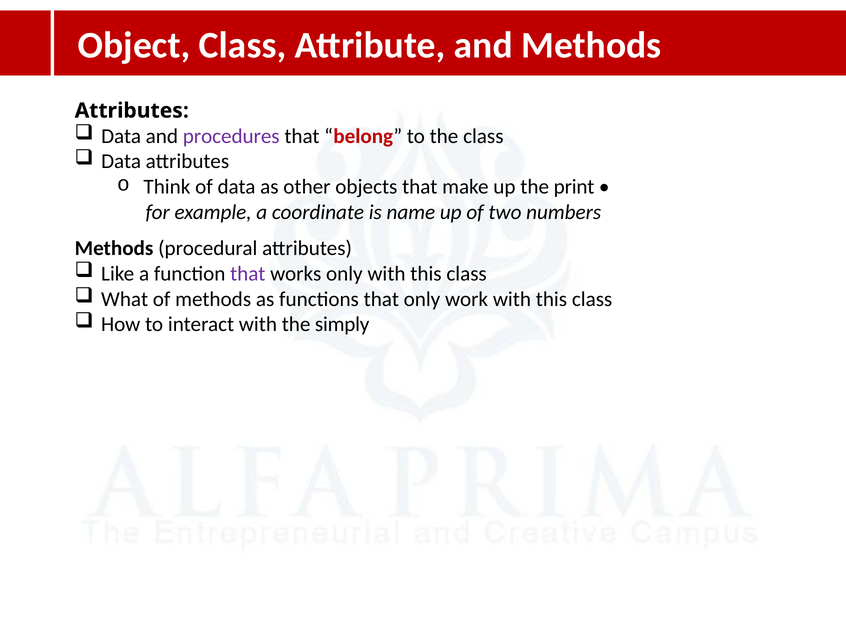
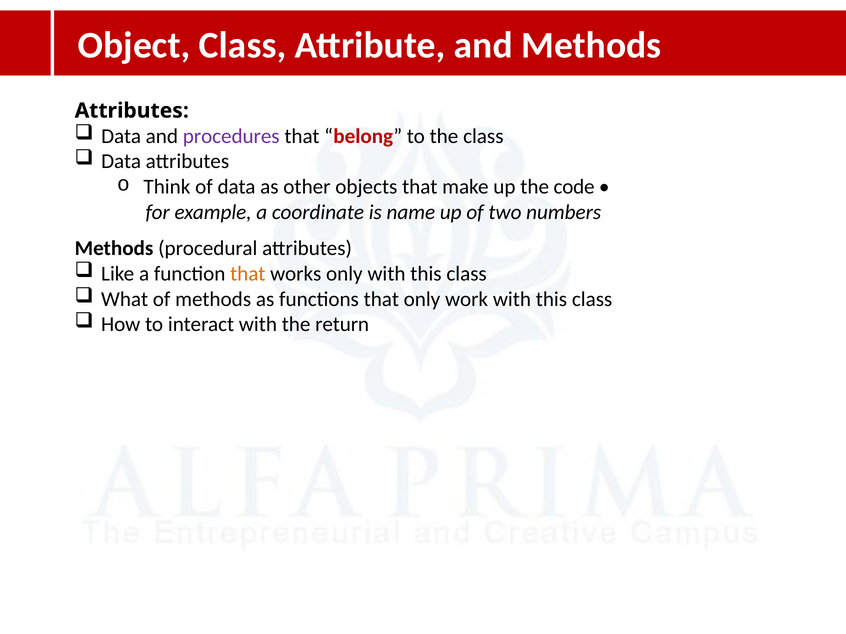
print: print -> code
that at (248, 274) colour: purple -> orange
simply: simply -> return
